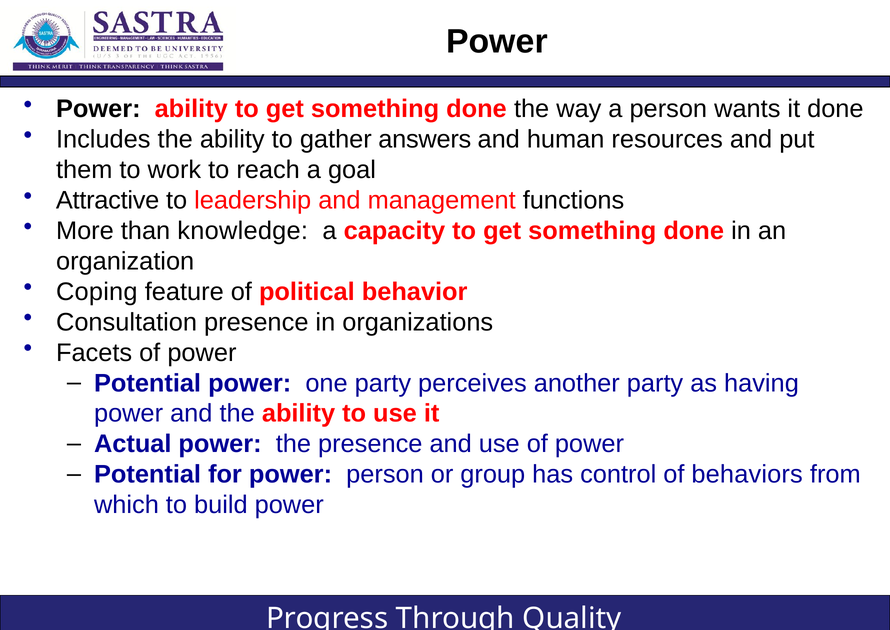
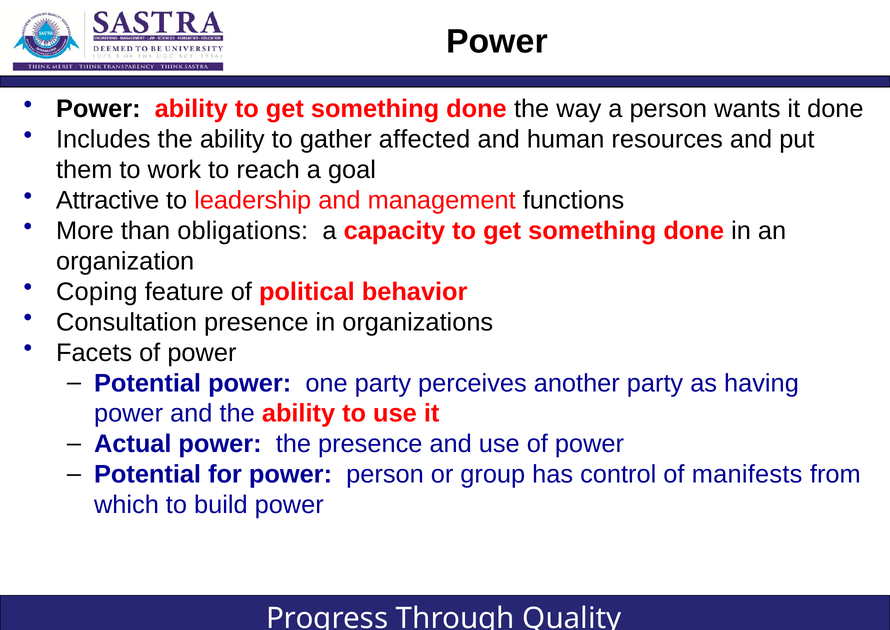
answers: answers -> affected
knowledge: knowledge -> obligations
behaviors: behaviors -> manifests
